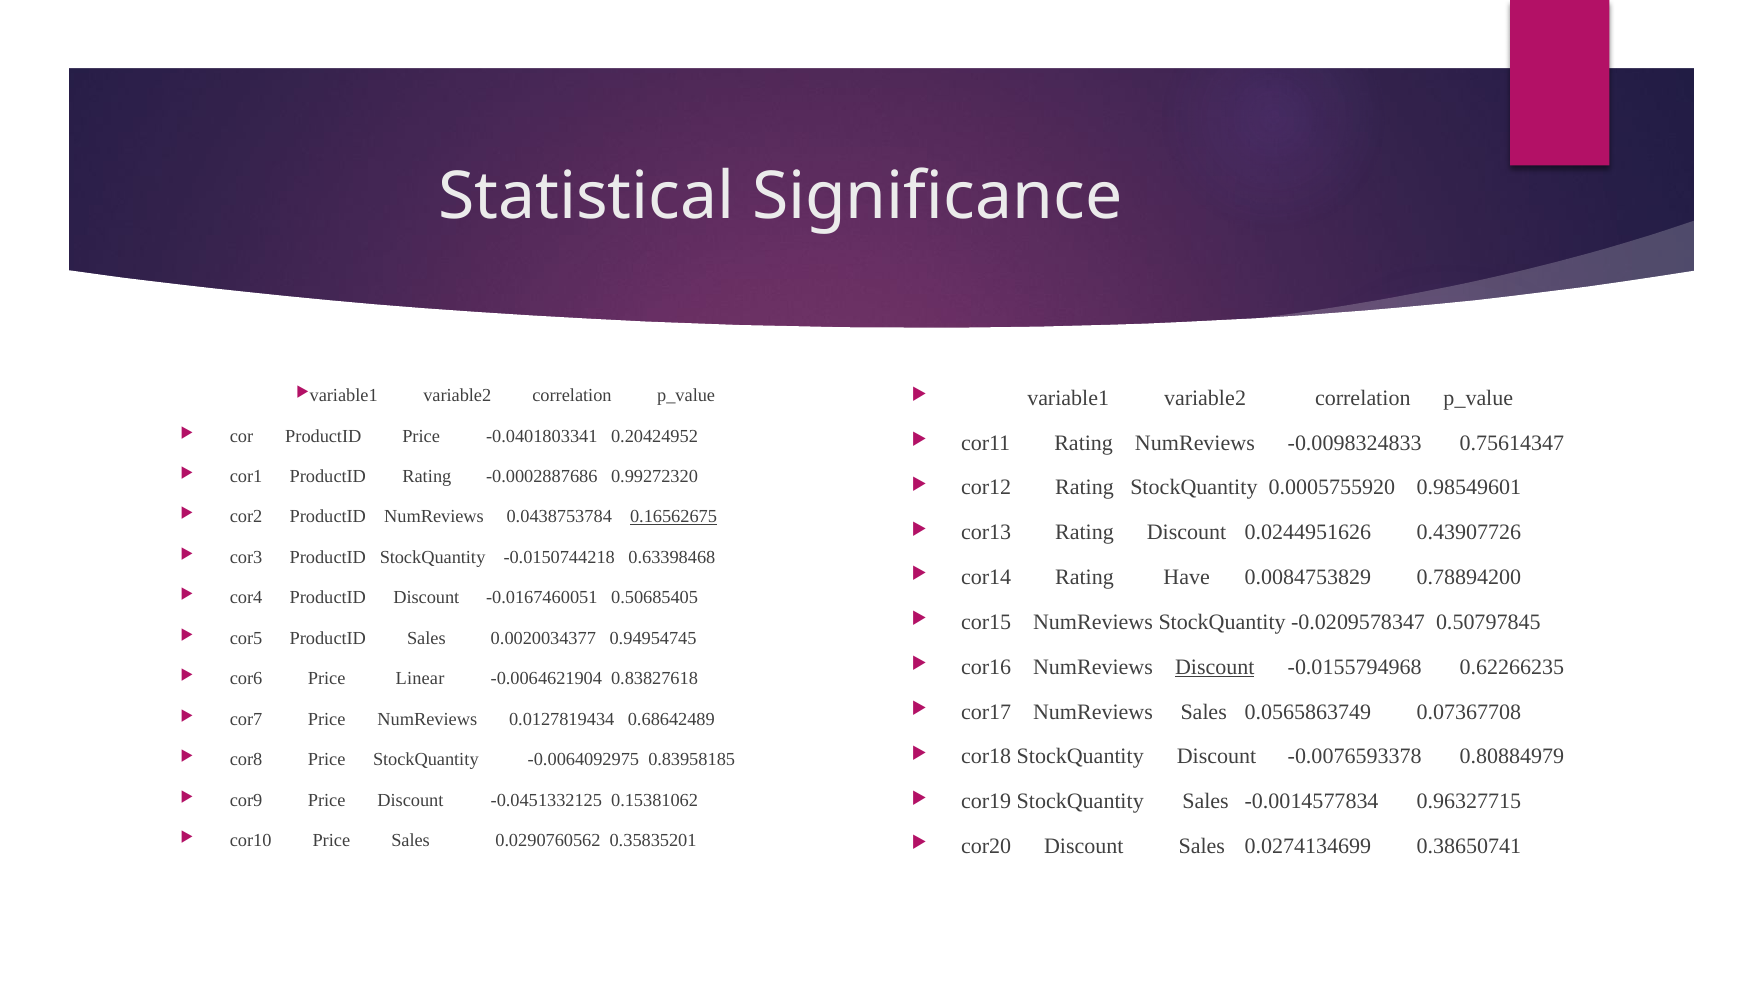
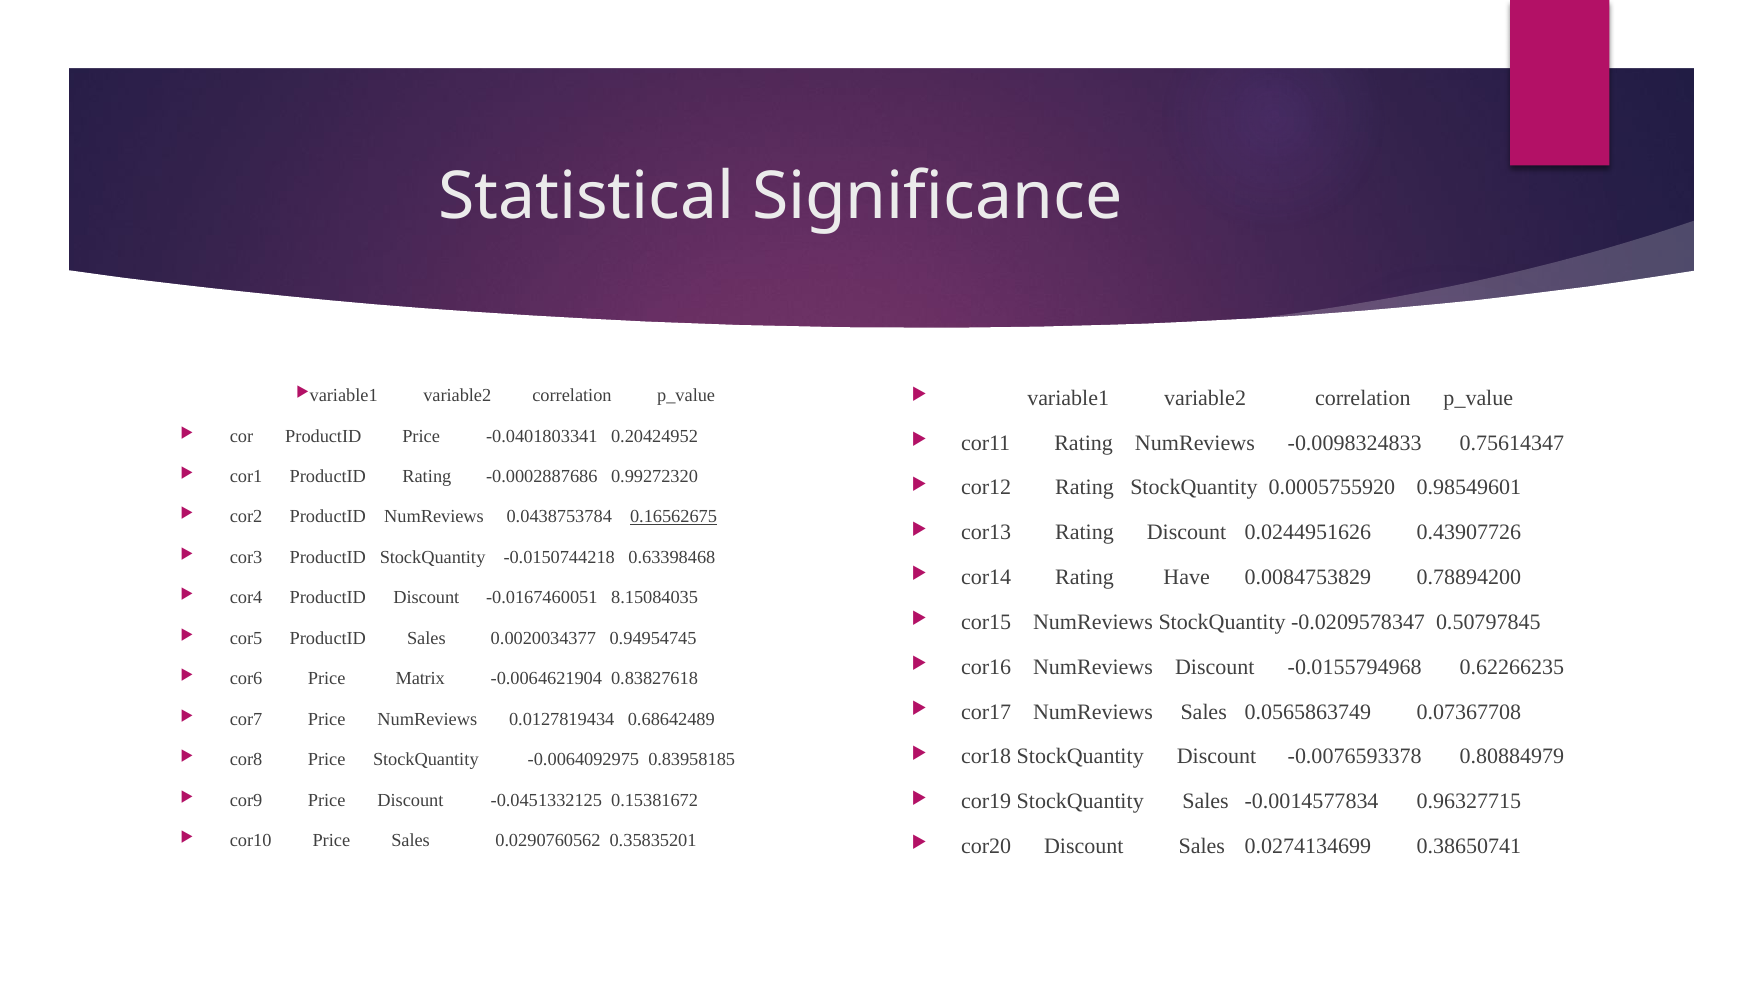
0.50685405: 0.50685405 -> 8.15084035
Discount at (1215, 667) underline: present -> none
Linear: Linear -> Matrix
0.15381062: 0.15381062 -> 0.15381672
